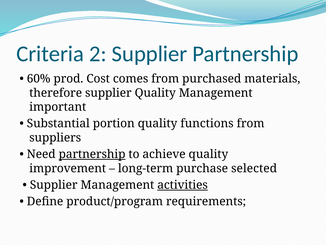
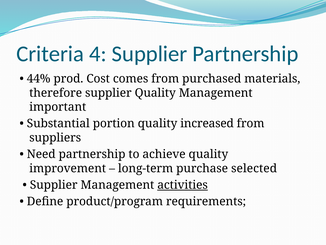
2: 2 -> 4
60%: 60% -> 44%
functions: functions -> increased
partnership at (92, 154) underline: present -> none
